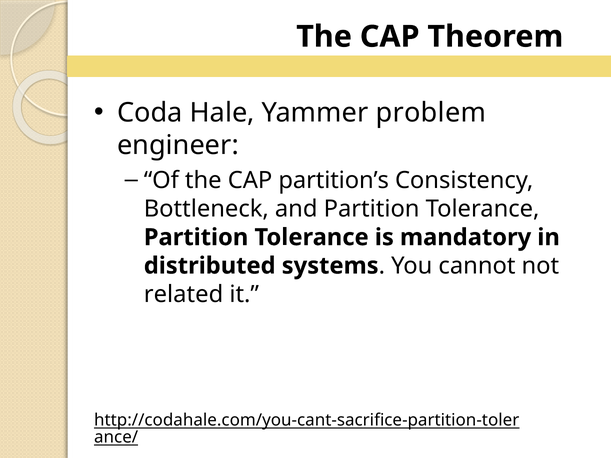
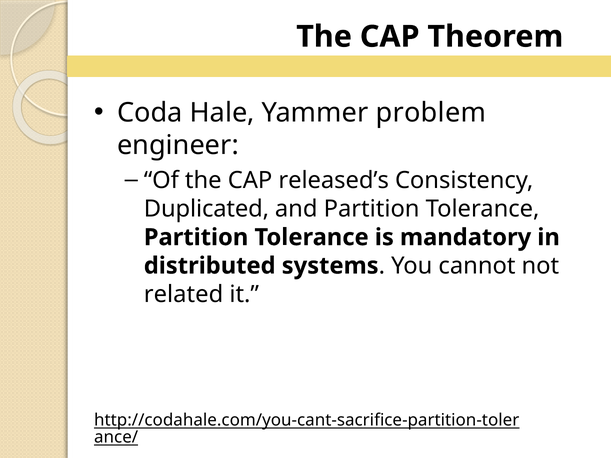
partition’s: partition’s -> released’s
Bottleneck: Bottleneck -> Duplicated
